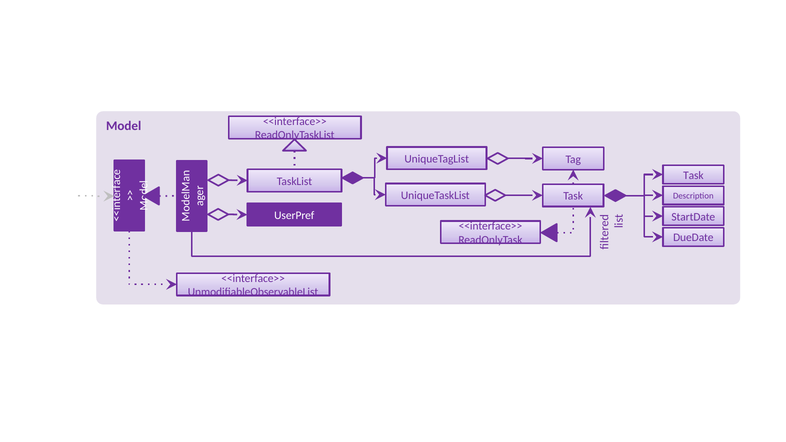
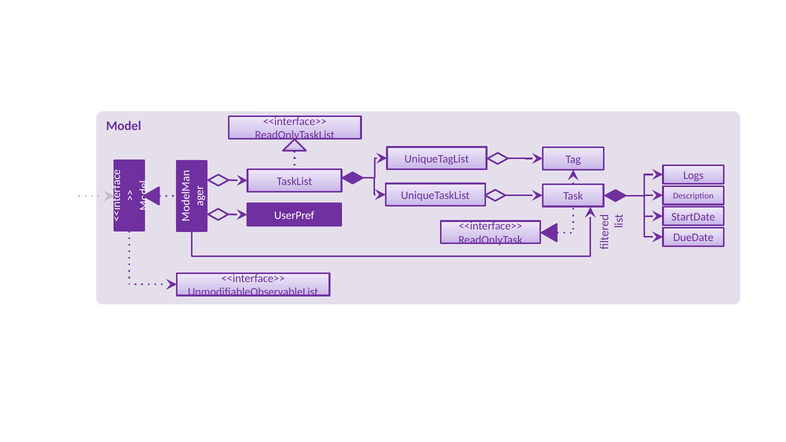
Task at (693, 175): Task -> Logs
